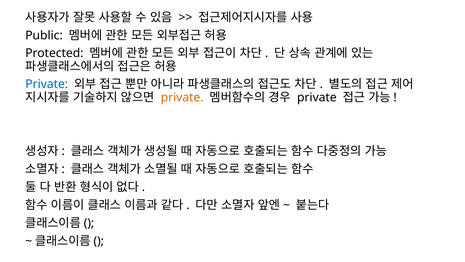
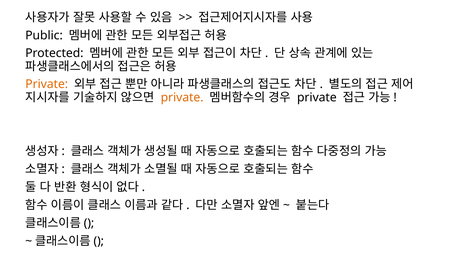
Private at (47, 84) colour: blue -> orange
